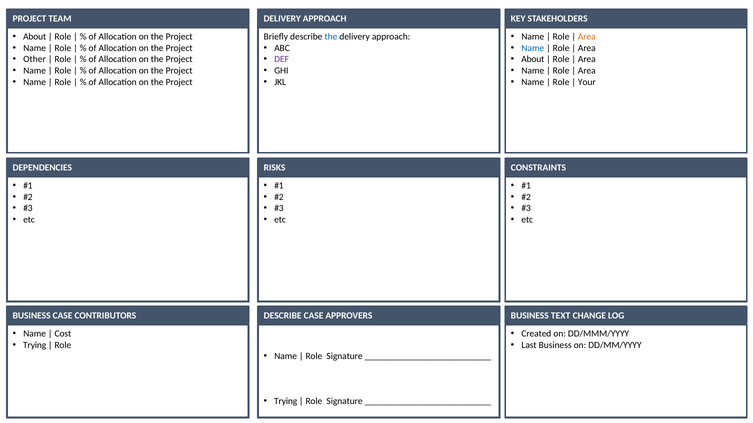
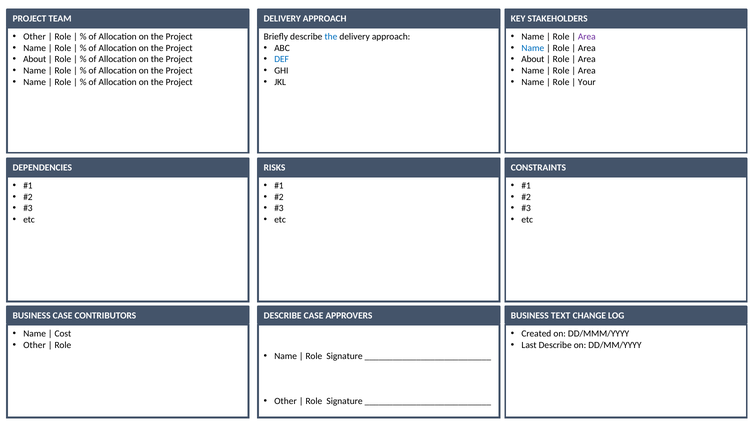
About at (35, 37): About -> Other
Area at (587, 37) colour: orange -> purple
Other at (35, 59): Other -> About
DEF colour: purple -> blue
Trying at (35, 345): Trying -> Other
Last Business: Business -> Describe
Trying at (286, 402): Trying -> Other
